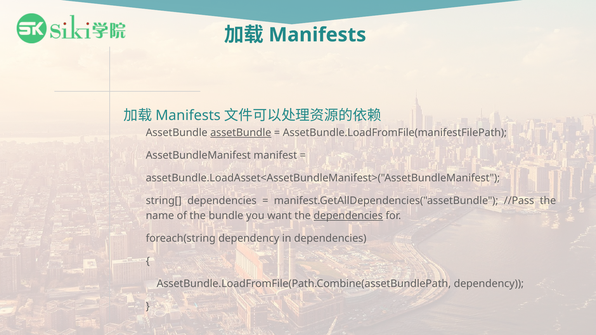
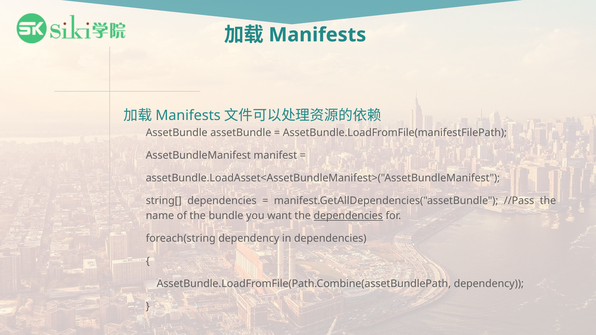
assetBundle at (241, 133) underline: present -> none
